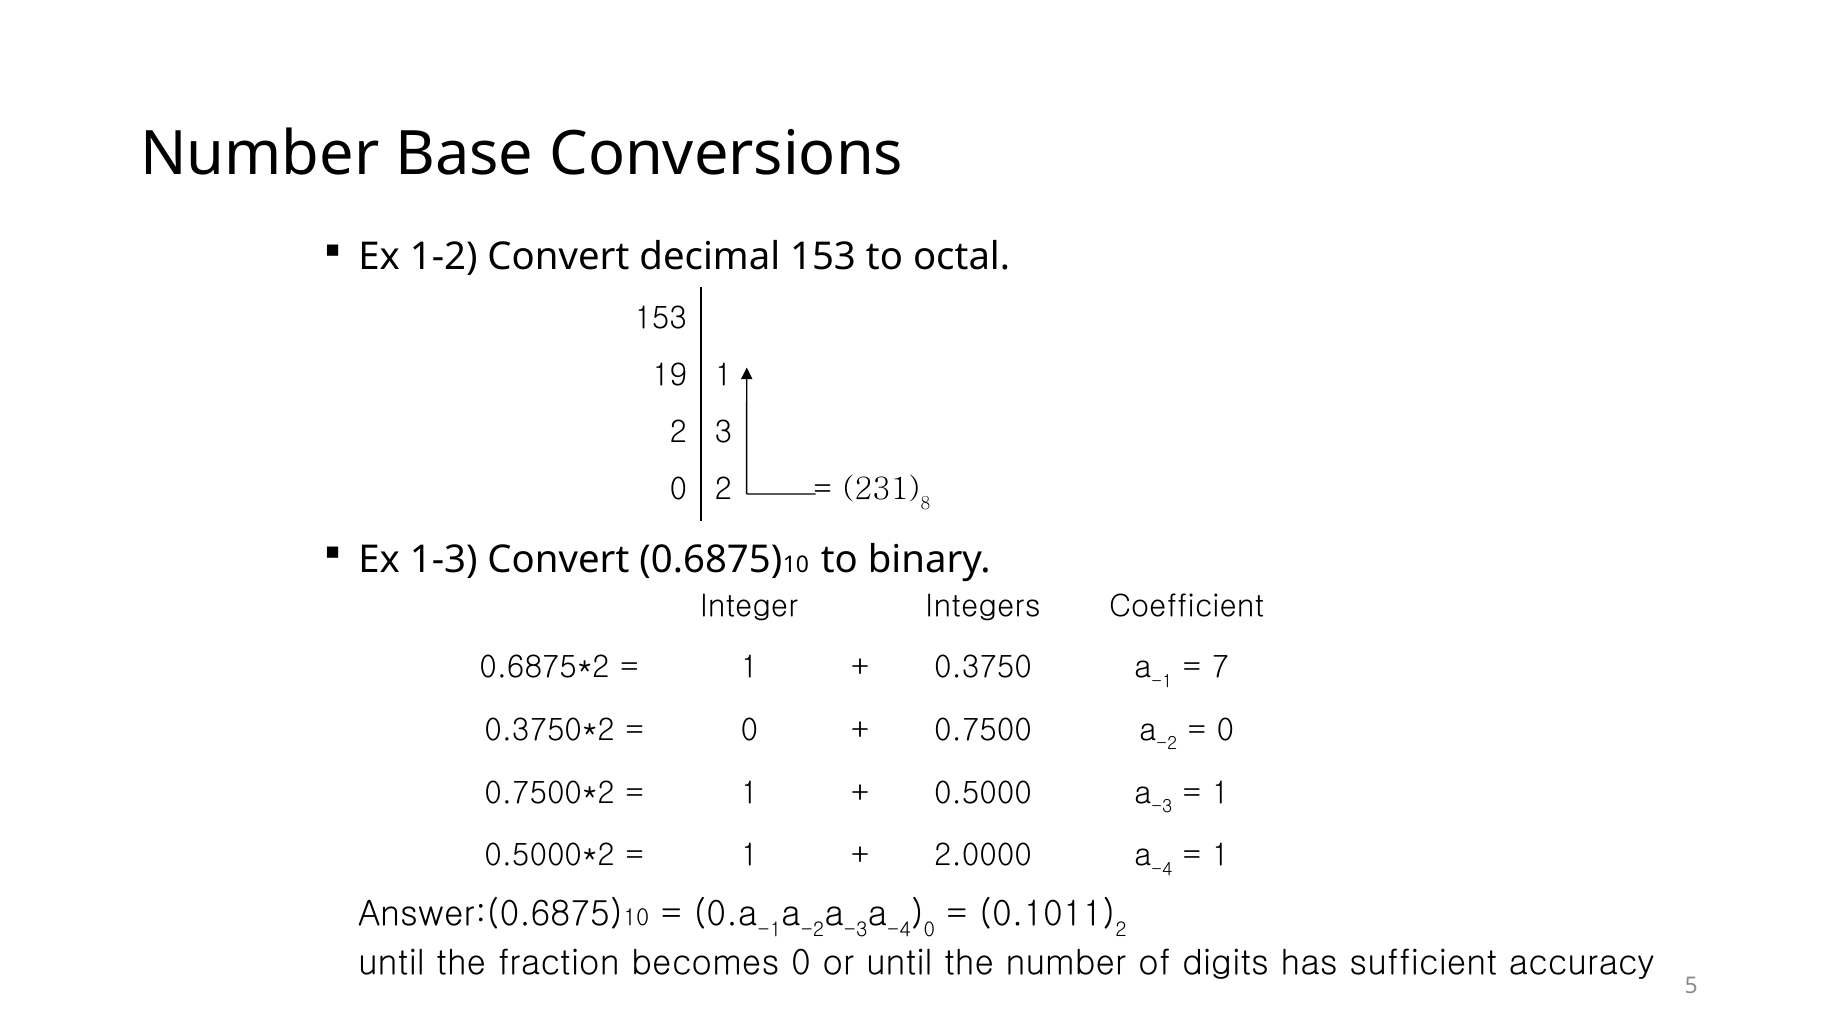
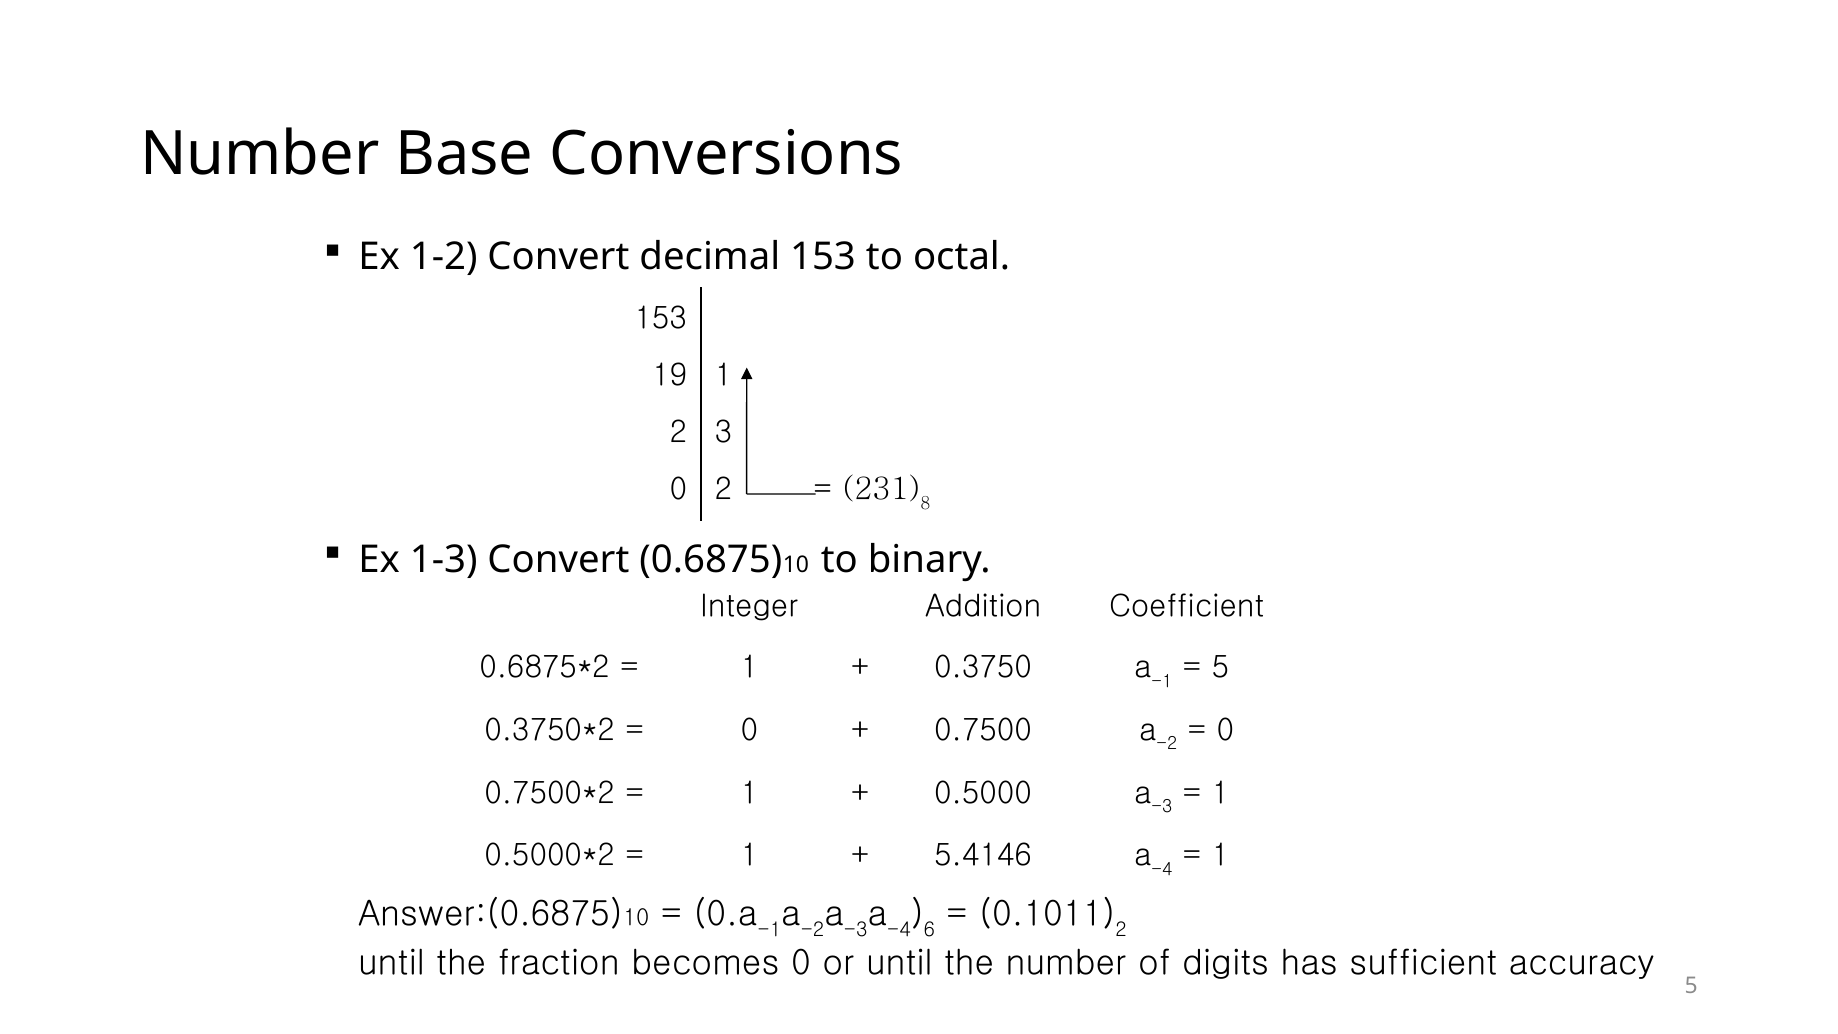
Integers: Integers -> Addition
7 at (1220, 668): 7 -> 5
2.0000: 2.0000 -> 5.4146
0 at (929, 929): 0 -> 6
